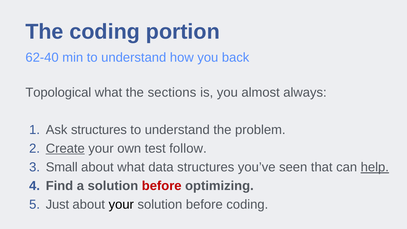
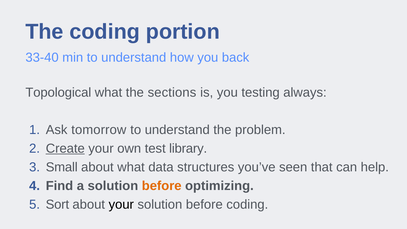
62-40: 62-40 -> 33-40
almost: almost -> testing
Ask structures: structures -> tomorrow
follow: follow -> library
help underline: present -> none
before at (162, 186) colour: red -> orange
Just: Just -> Sort
